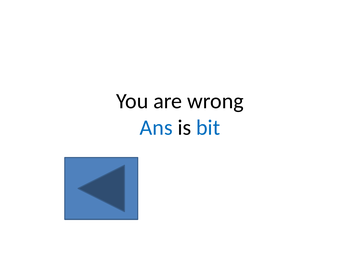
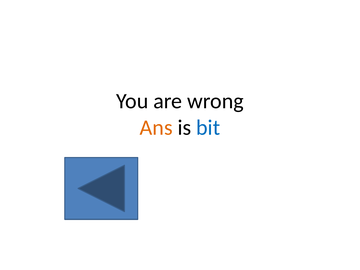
Ans colour: blue -> orange
